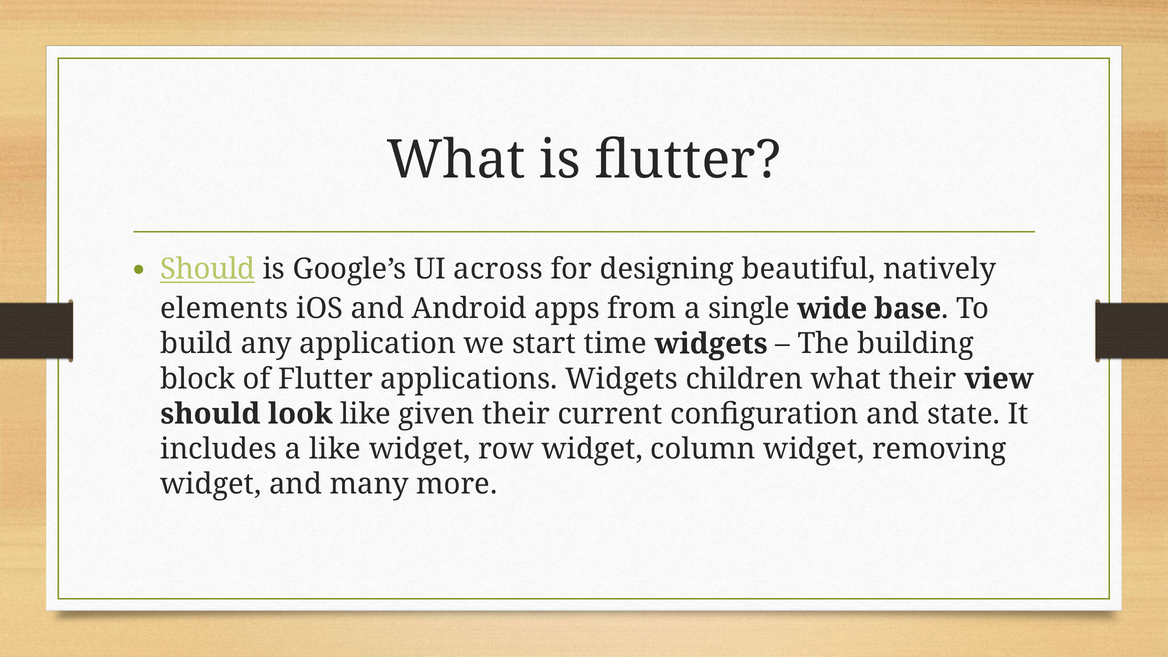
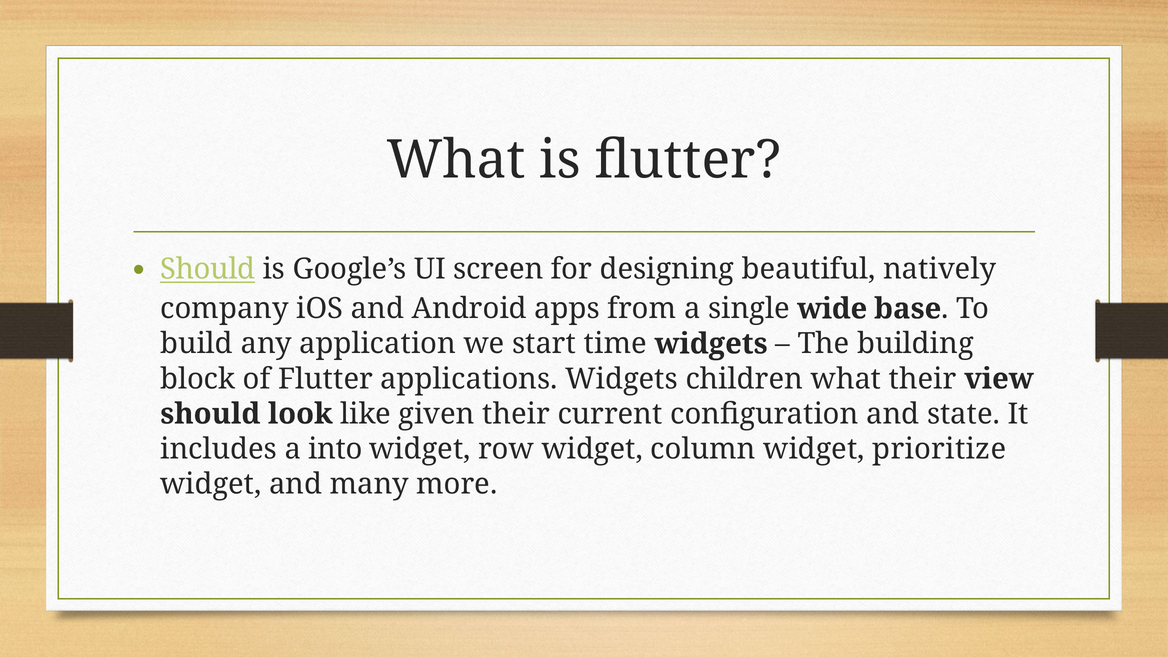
across: across -> screen
elements: elements -> company
a like: like -> into
removing: removing -> prioritize
